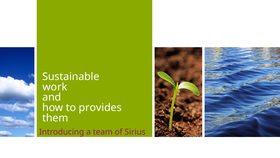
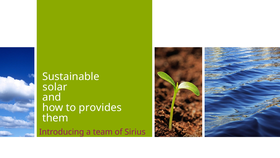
work: work -> solar
